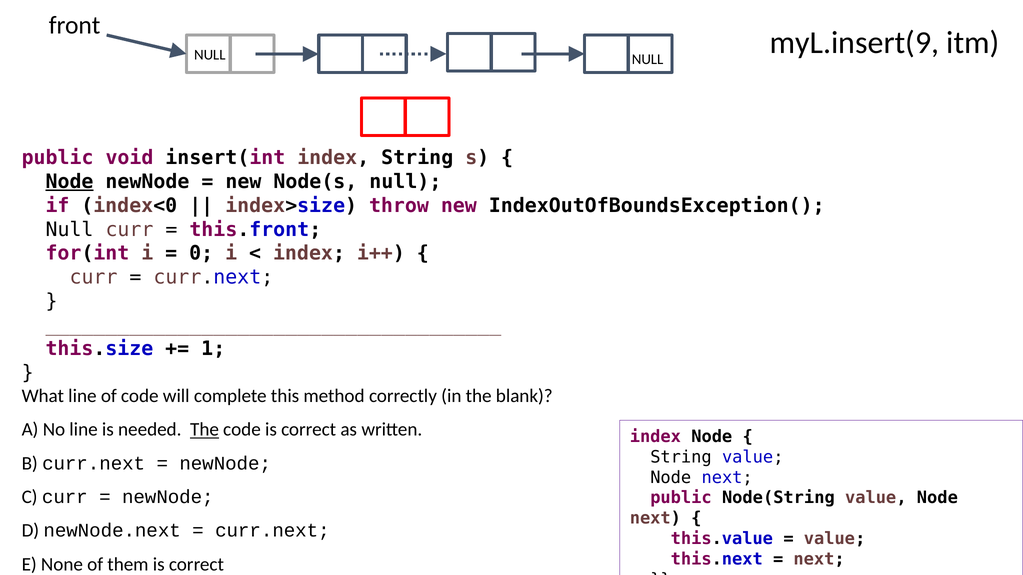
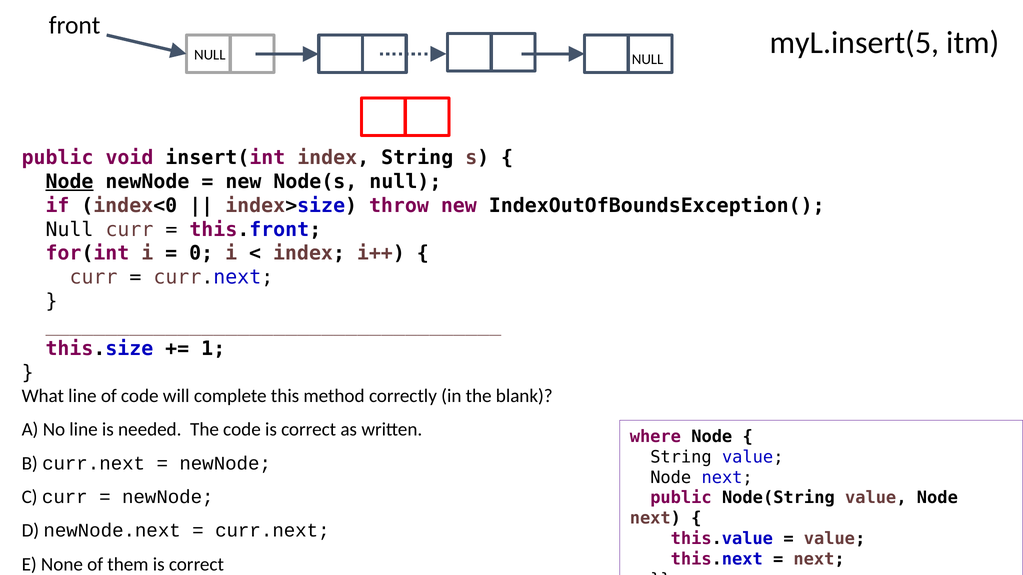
myL.insert(9: myL.insert(9 -> myL.insert(5
The at (205, 430) underline: present -> none
index at (655, 437): index -> where
